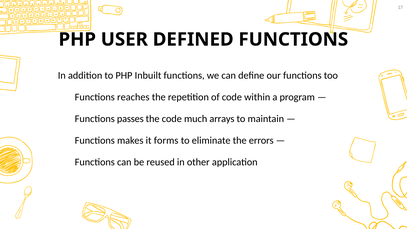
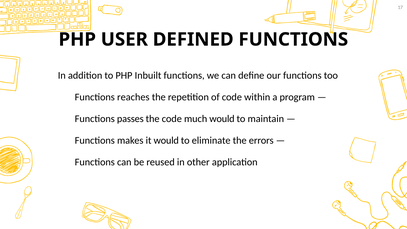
much arrays: arrays -> would
it forms: forms -> would
